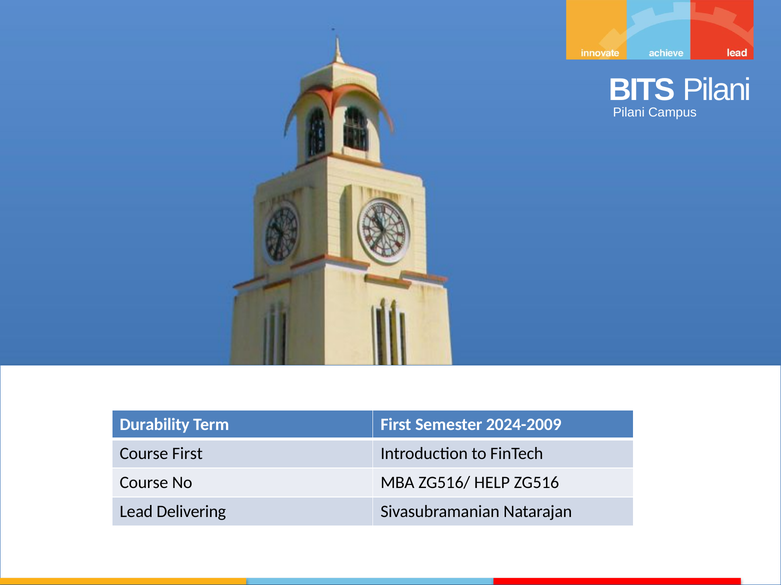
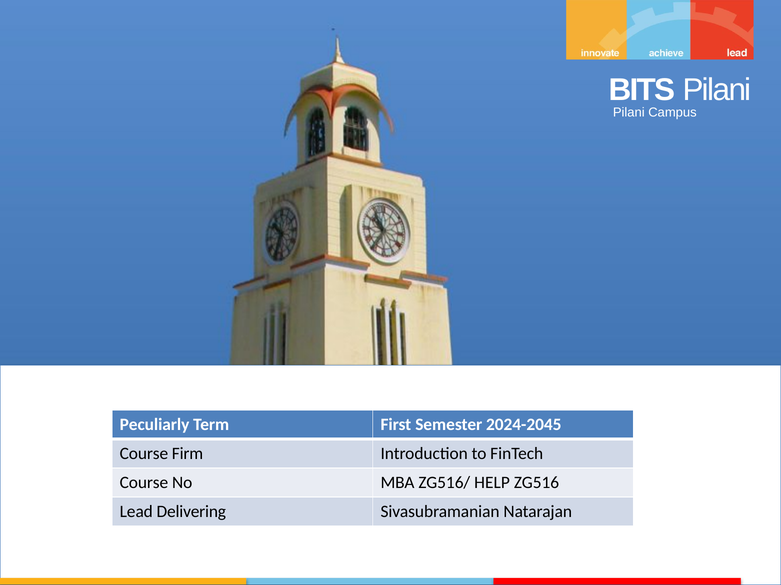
Durability: Durability -> Peculiarly
2024-2009: 2024-2009 -> 2024-2045
Course First: First -> Firm
